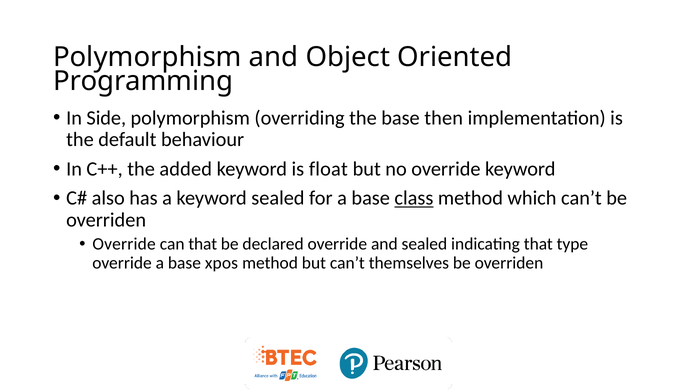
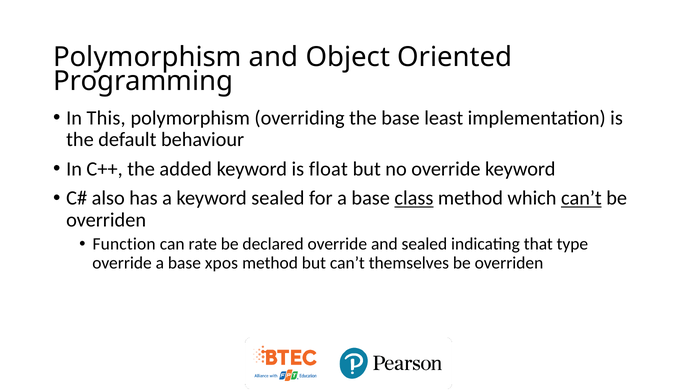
Side: Side -> This
then: then -> least
can’t at (581, 198) underline: none -> present
Override at (124, 244): Override -> Function
can that: that -> rate
